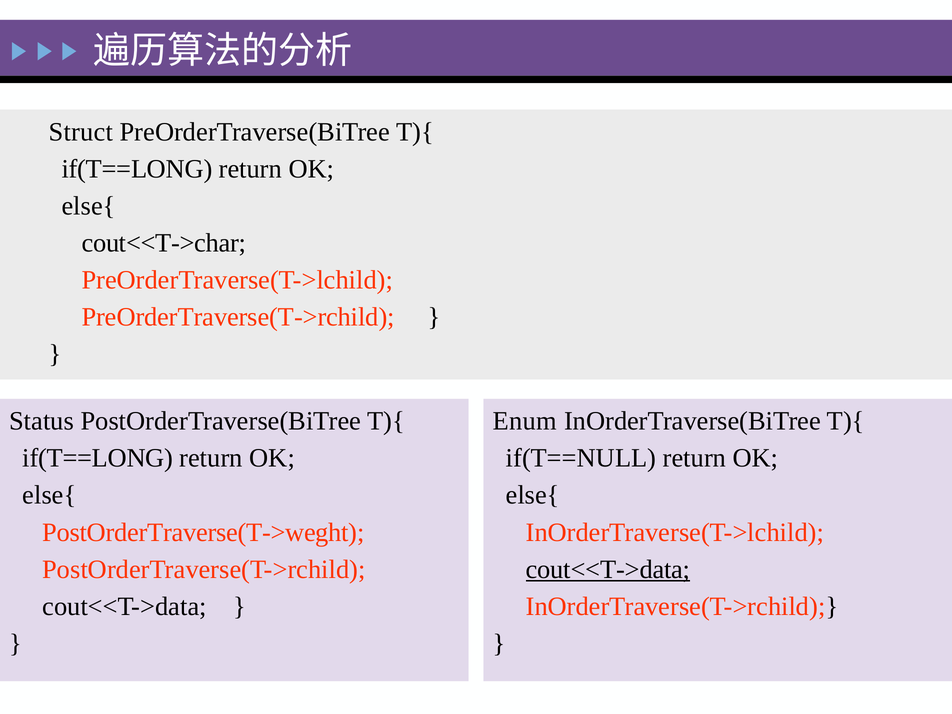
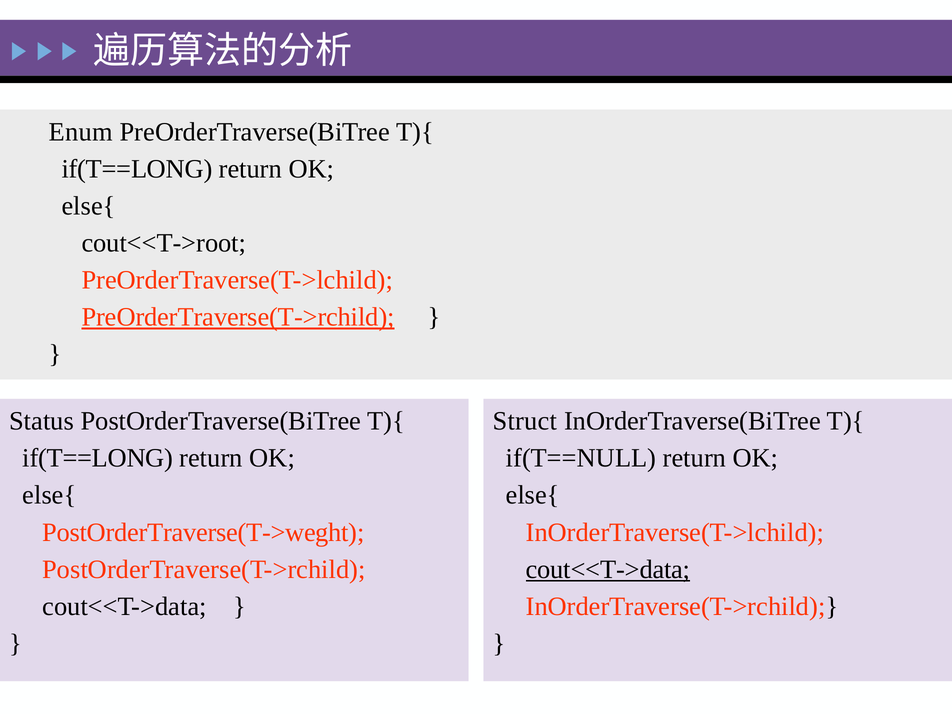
Struct: Struct -> Enum
cout<<T->char: cout<<T->char -> cout<<T->root
PreOrderTraverse(T->rchild underline: none -> present
Enum: Enum -> Struct
